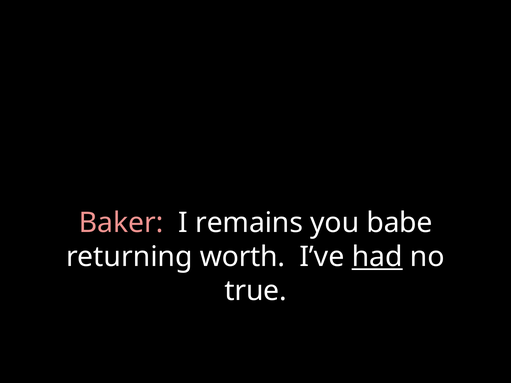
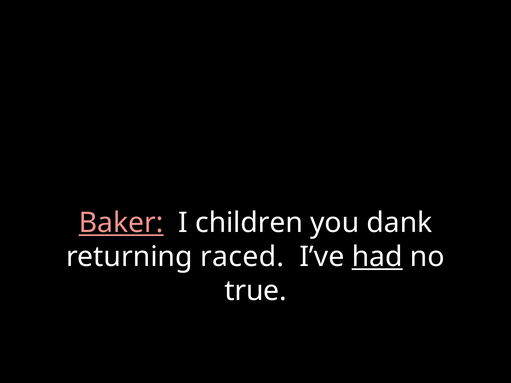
Baker underline: none -> present
remains: remains -> children
babe: babe -> dank
worth: worth -> raced
